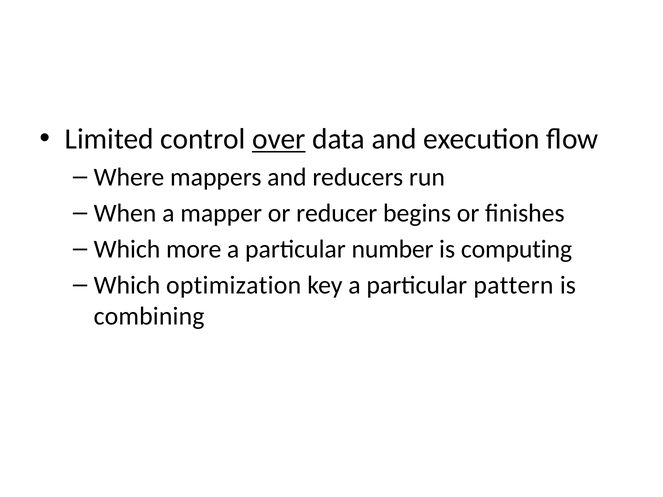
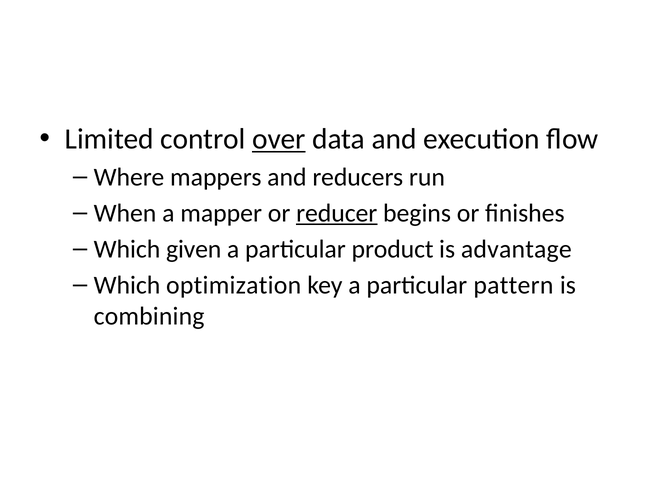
reducer underline: none -> present
more: more -> given
number: number -> product
computing: computing -> advantage
